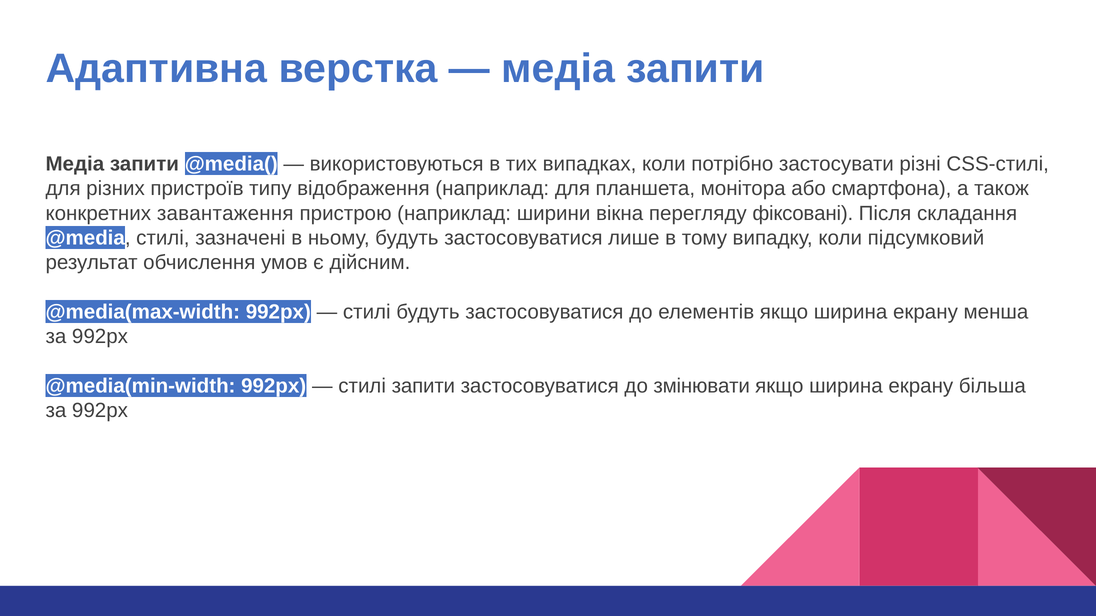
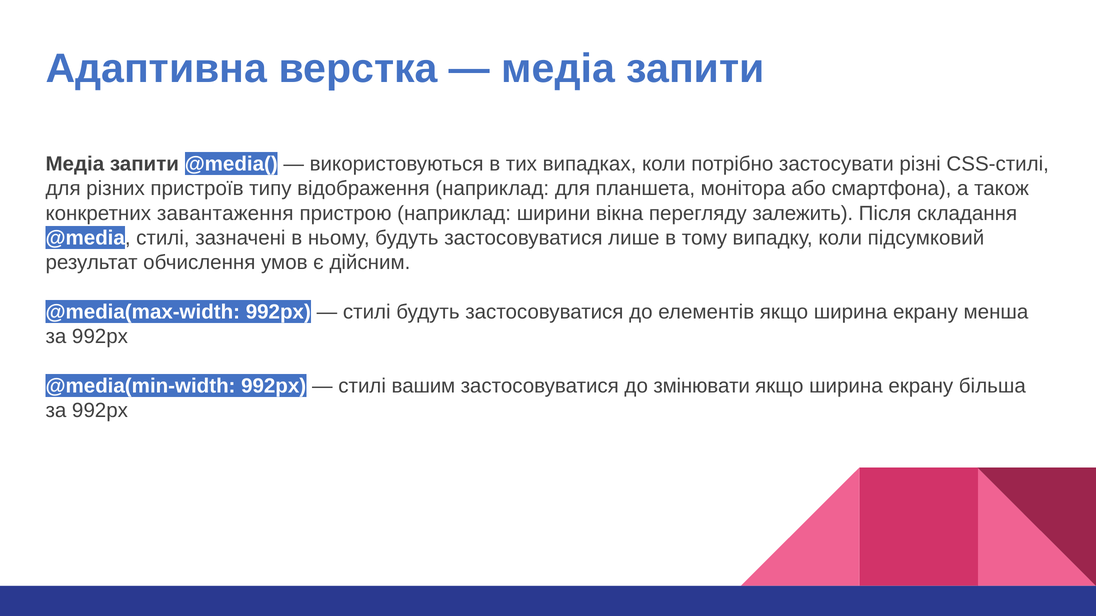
фіксовані: фіксовані -> залежить
стилі запити: запити -> вашим
